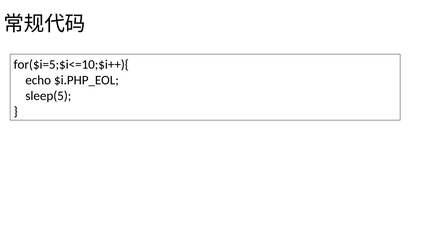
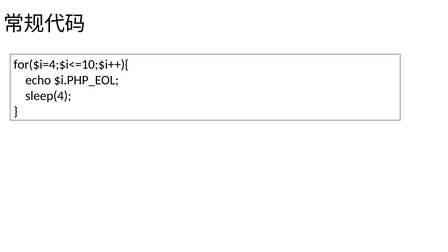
for($i=5;$i<=10;$i++){: for($i=5;$i<=10;$i++){ -> for($i=4;$i<=10;$i++){
sleep(5: sleep(5 -> sleep(4
